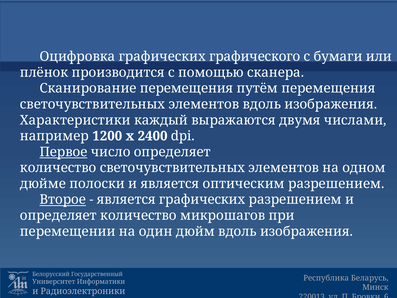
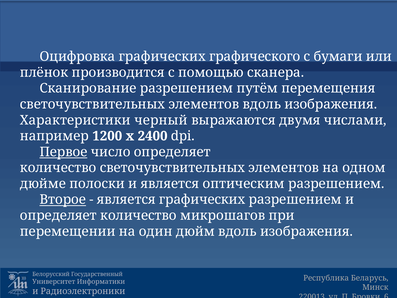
Сканирование перемещения: перемещения -> разрешением
каждый: каждый -> черный
